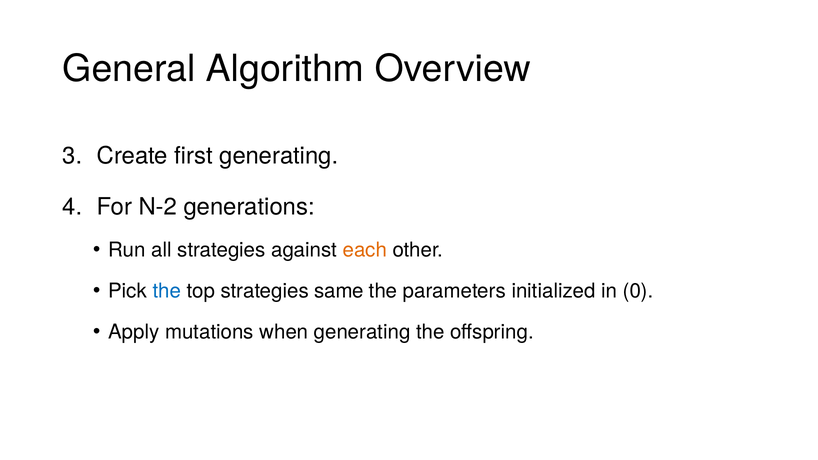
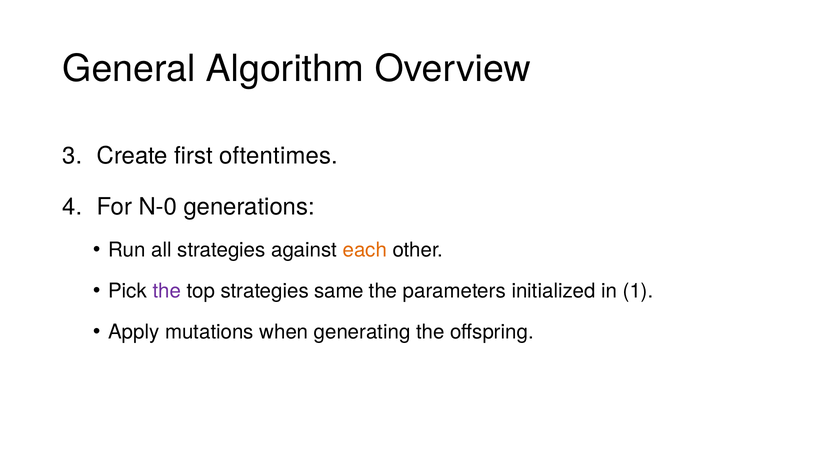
first generating: generating -> oftentimes
N-2: N-2 -> N-0
the at (167, 291) colour: blue -> purple
0: 0 -> 1
